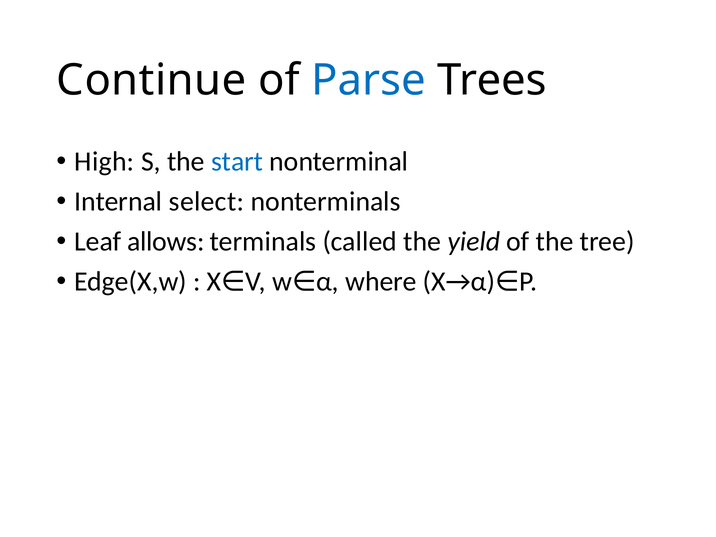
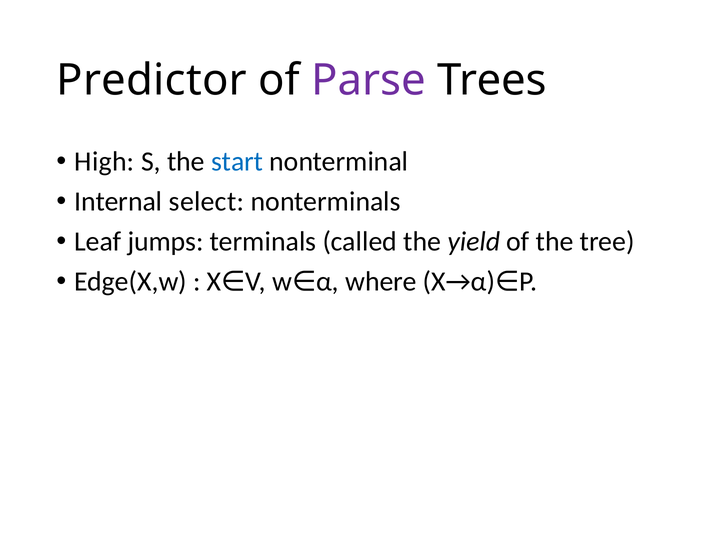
Continue: Continue -> Predictor
Parse colour: blue -> purple
allows: allows -> jumps
